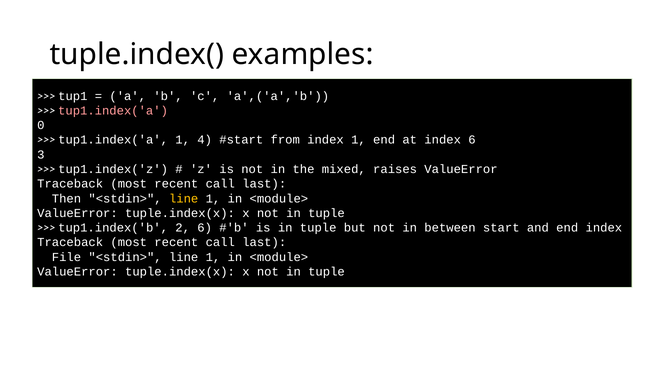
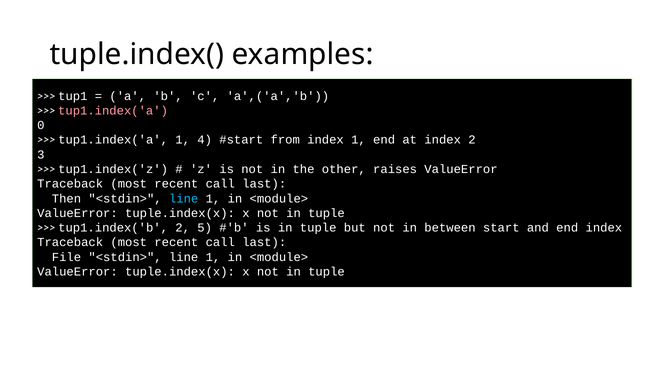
index 6: 6 -> 2
mixed: mixed -> other
line at (184, 199) colour: yellow -> light blue
2 6: 6 -> 5
